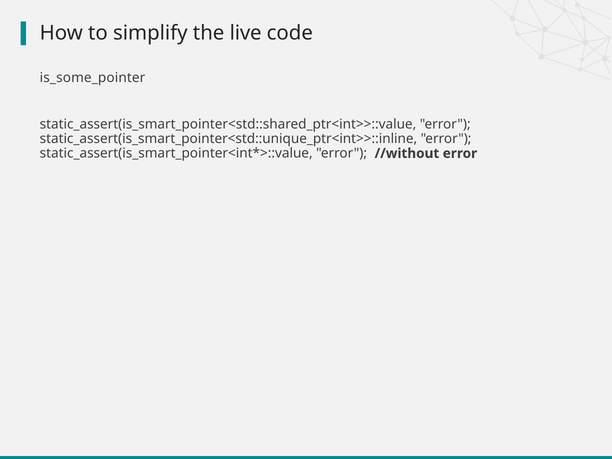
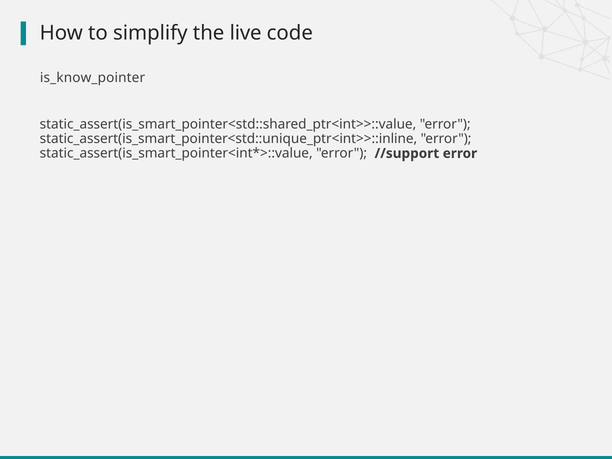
is_some_pointer: is_some_pointer -> is_know_pointer
//without: //without -> //support
